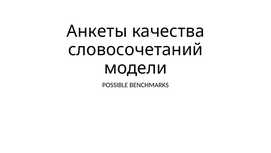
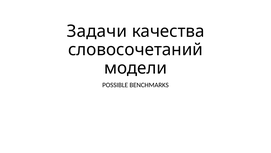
Анкеты: Анкеты -> Задачи
